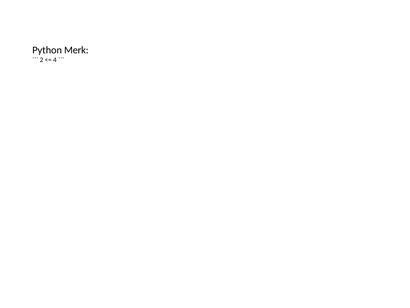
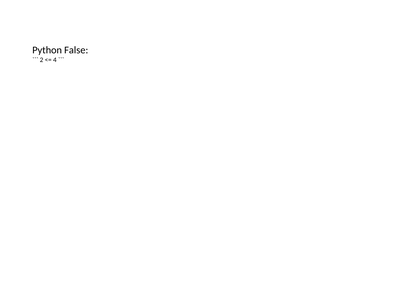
Merk: Merk -> False
